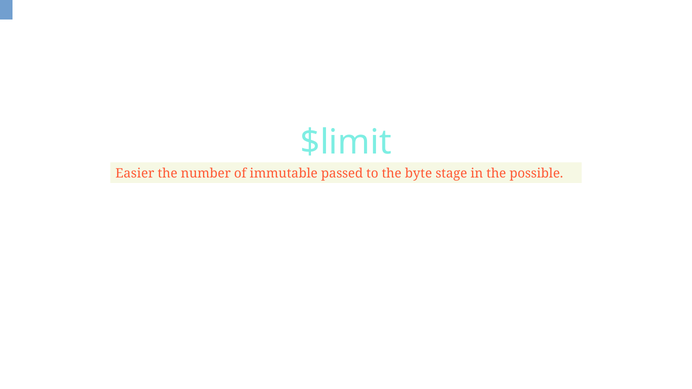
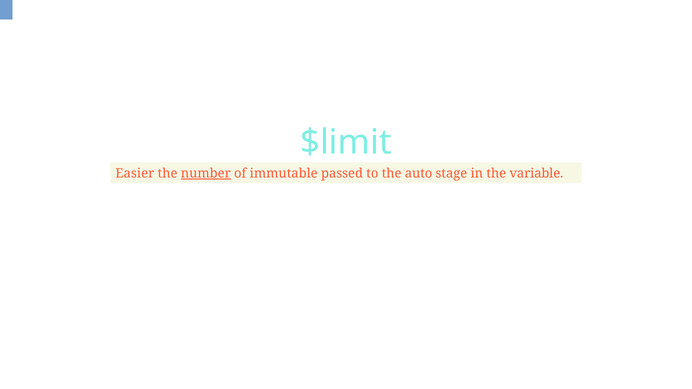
number underline: none -> present
byte: byte -> auto
possible: possible -> variable
